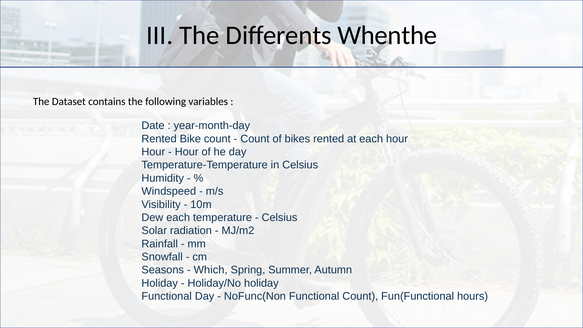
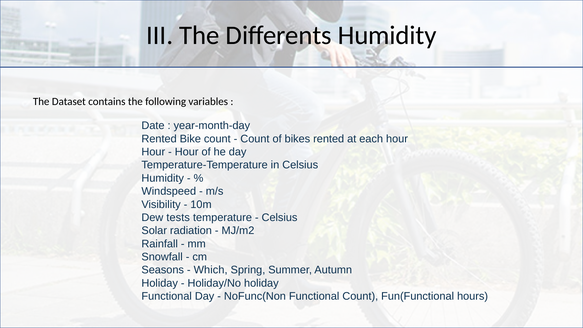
Differents Whenthe: Whenthe -> Humidity
Dew each: each -> tests
